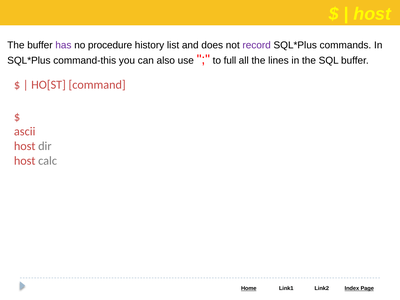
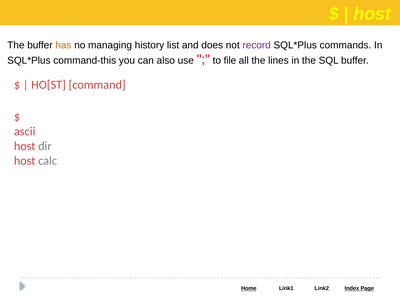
has colour: purple -> orange
procedure: procedure -> managing
full: full -> file
